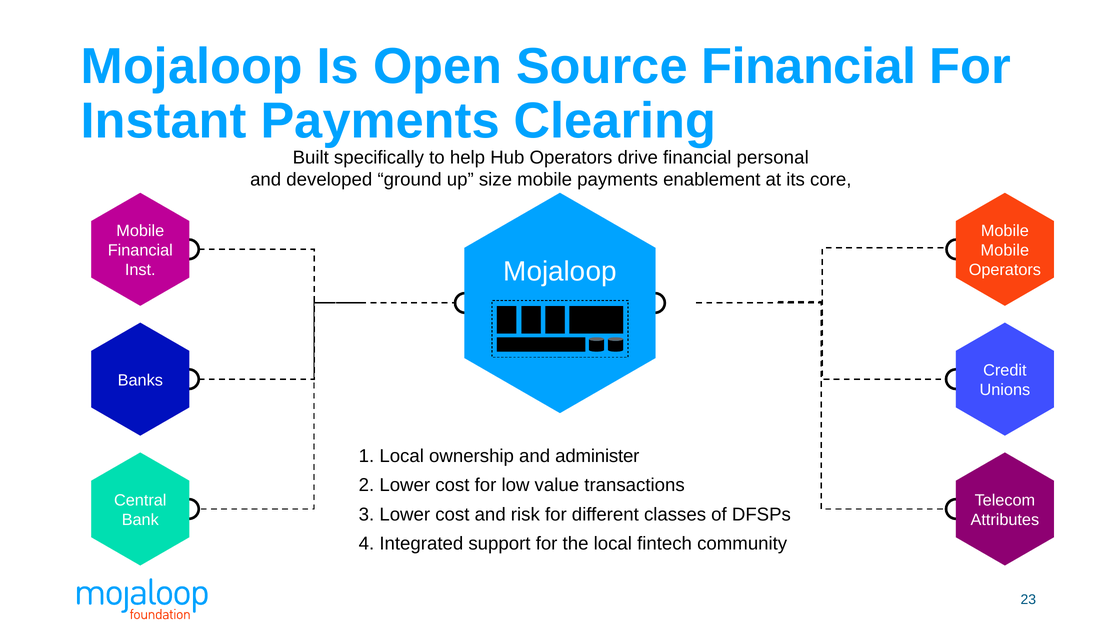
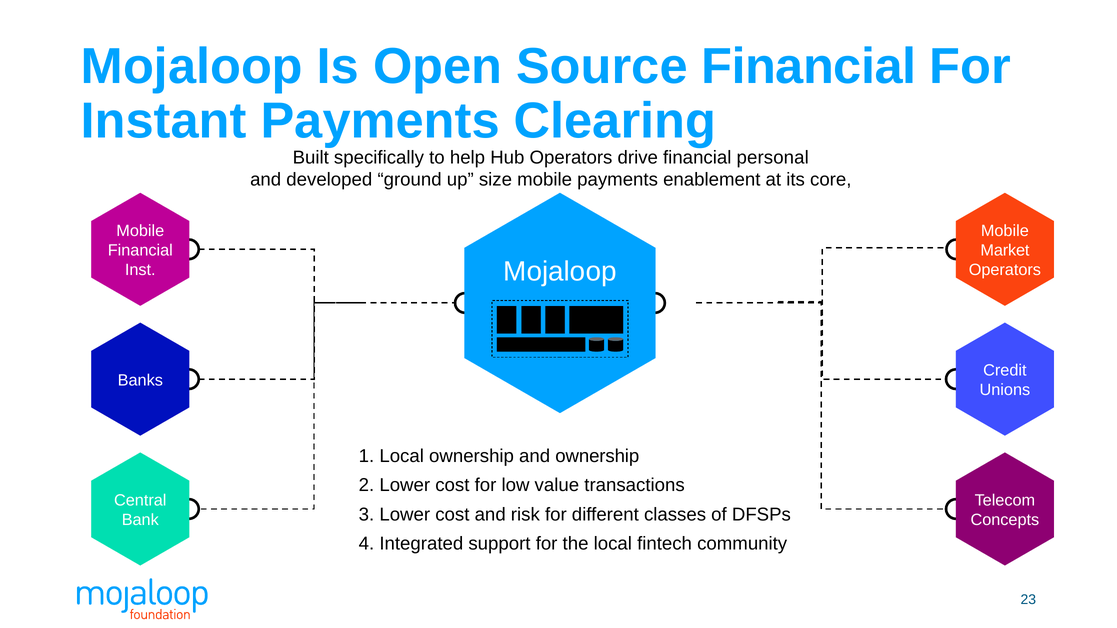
Mobile at (1005, 251): Mobile -> Market
and administer: administer -> ownership
Attributes: Attributes -> Concepts
